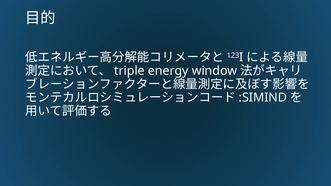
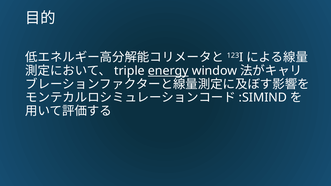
energy underline: none -> present
